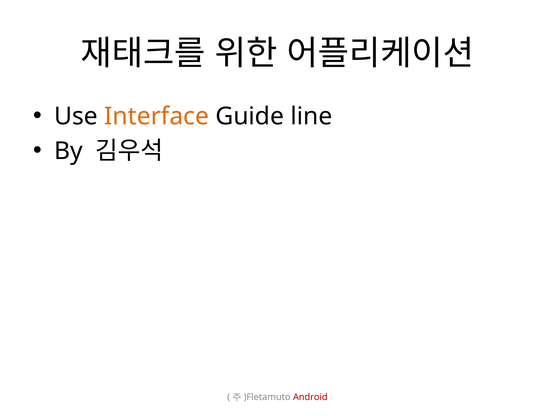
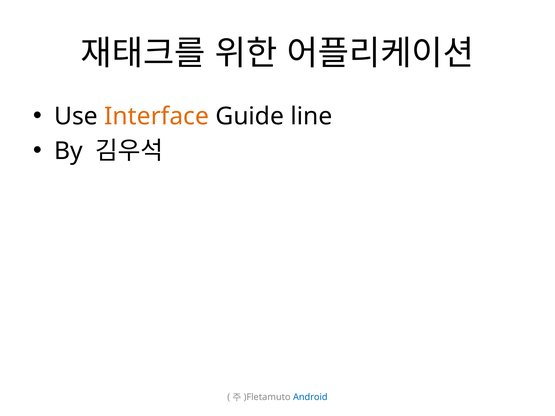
Android colour: red -> blue
